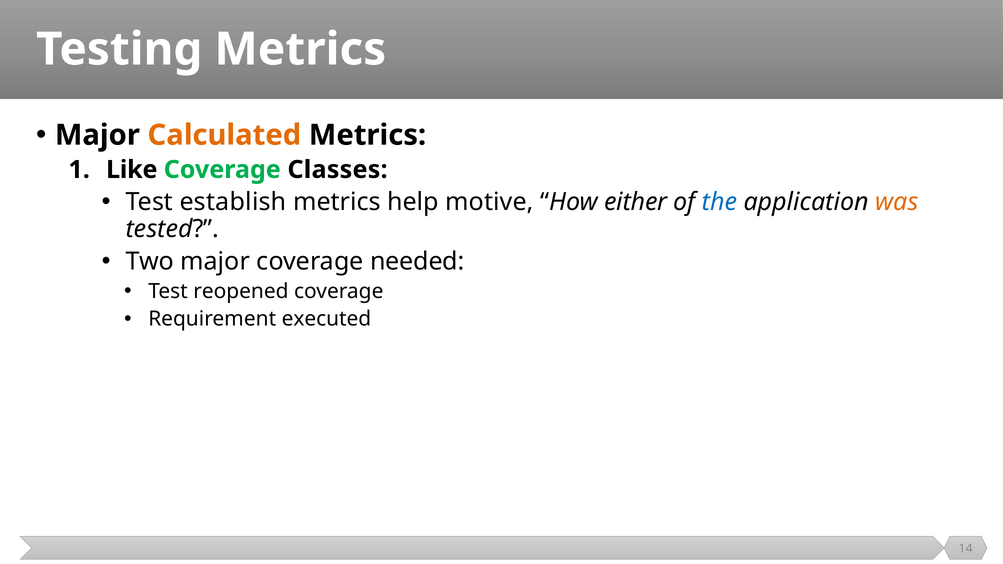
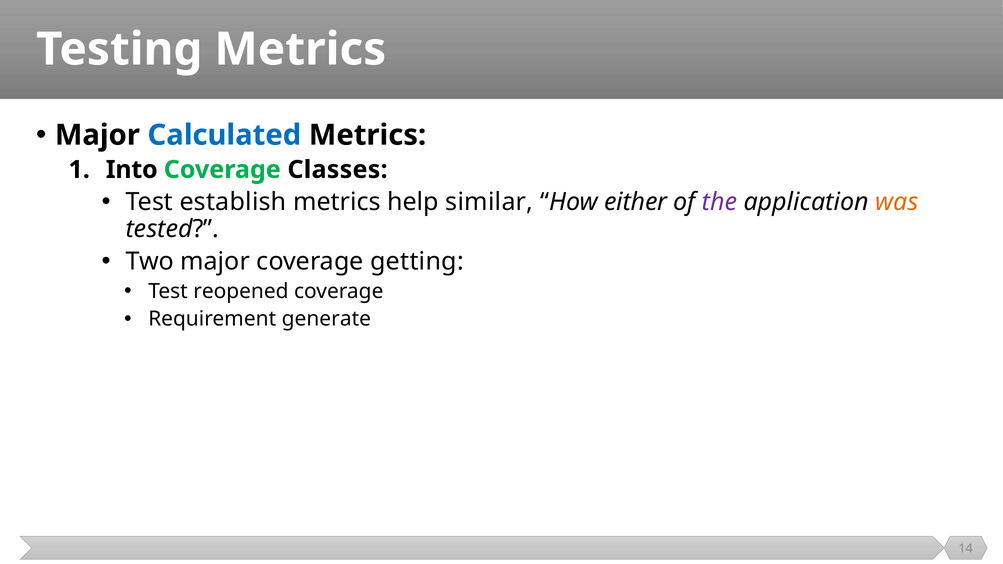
Calculated colour: orange -> blue
Like: Like -> Into
motive: motive -> similar
the colour: blue -> purple
needed: needed -> getting
executed: executed -> generate
